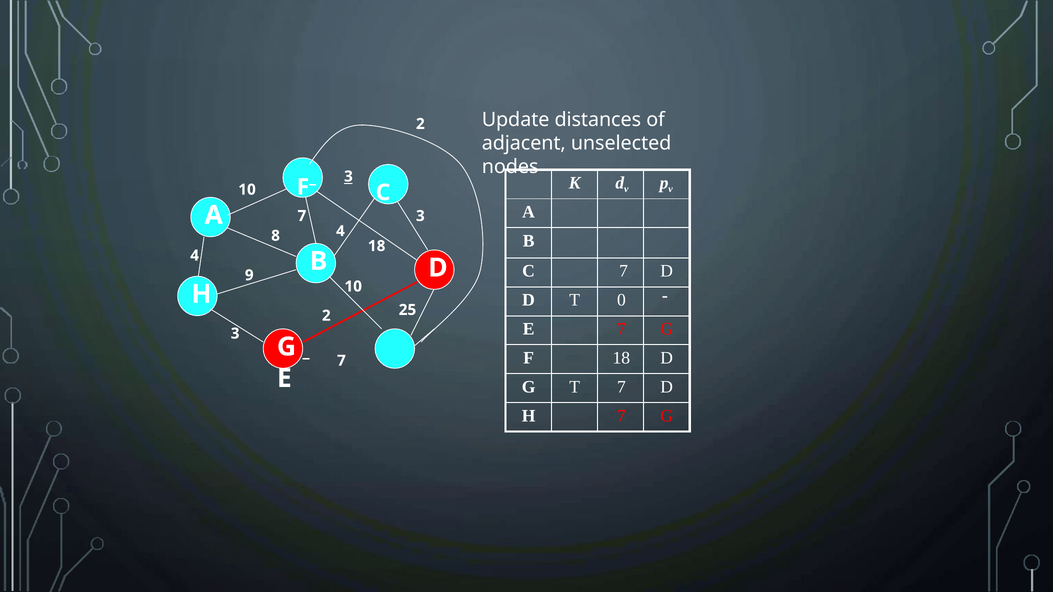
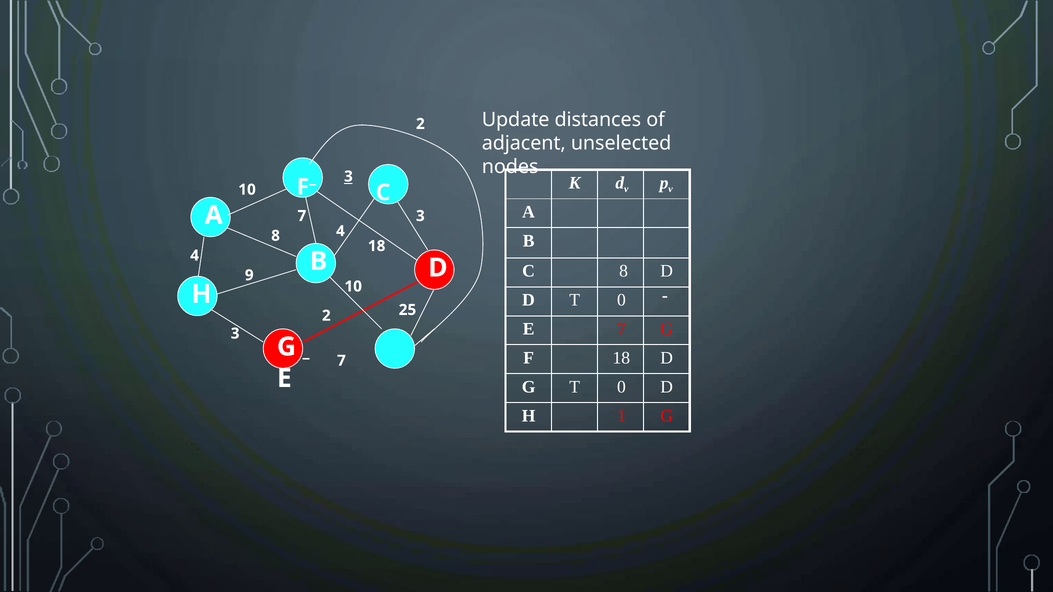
7 at (624, 271): 7 -> 8
G T 7: 7 -> 0
H 7: 7 -> 1
